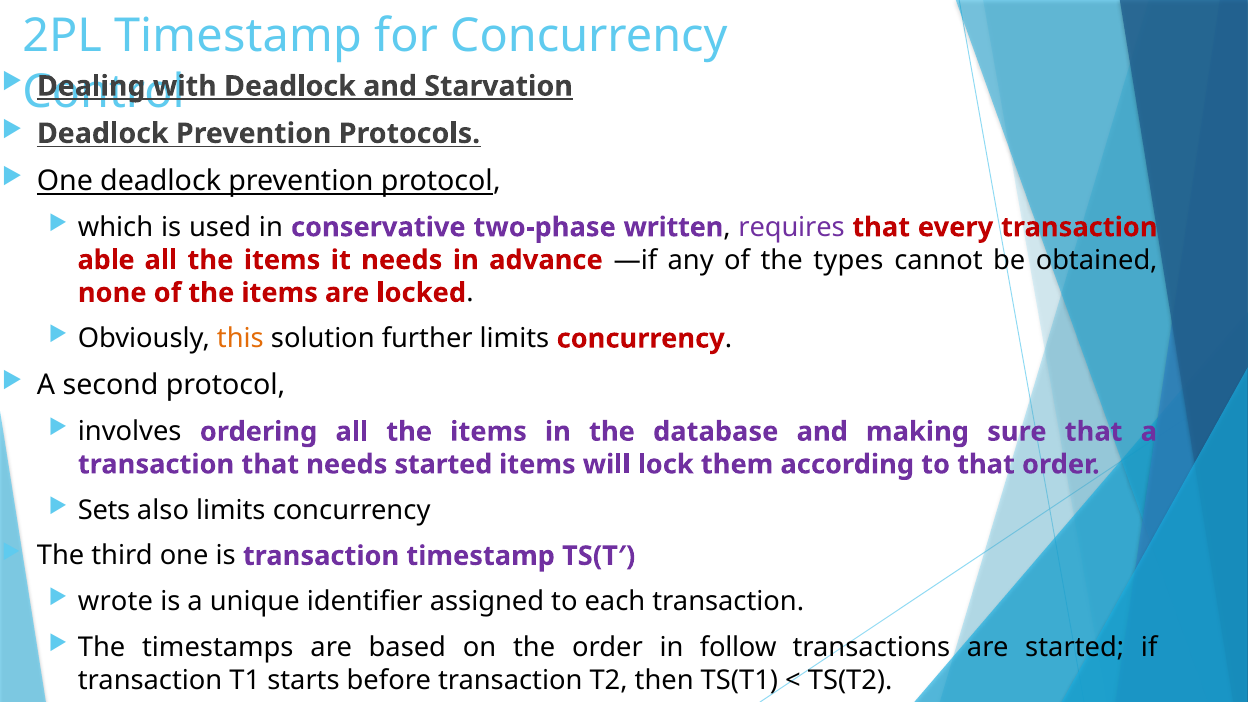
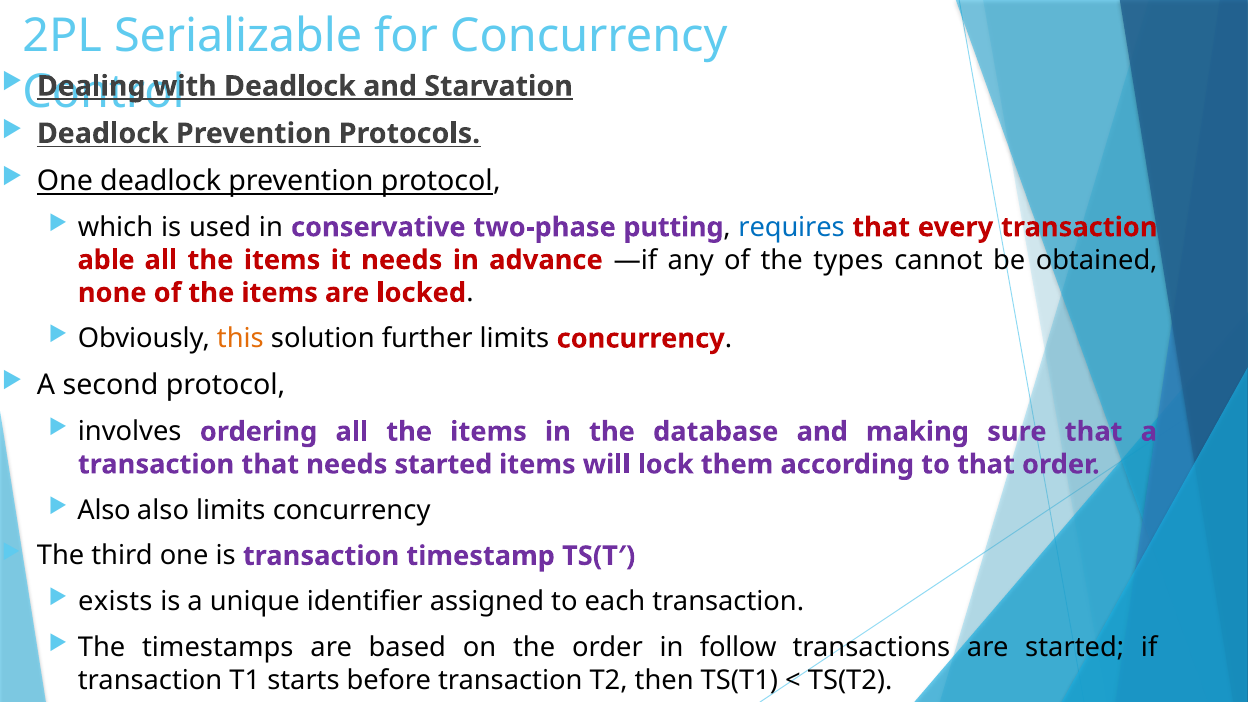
2PL Timestamp: Timestamp -> Serializable
written: written -> putting
requires colour: purple -> blue
Sets at (104, 510): Sets -> Also
wrote: wrote -> exists
